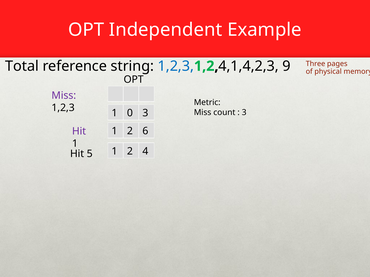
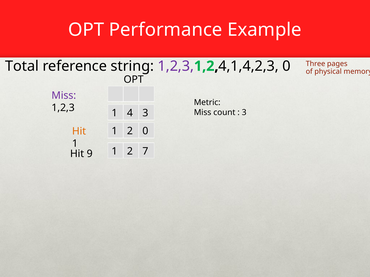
Independent: Independent -> Performance
1,2,3 at (176, 66) colour: blue -> purple
9 at (287, 66): 9 -> 0
0: 0 -> 4
2 6: 6 -> 0
Hit at (79, 131) colour: purple -> orange
4: 4 -> 7
5: 5 -> 9
